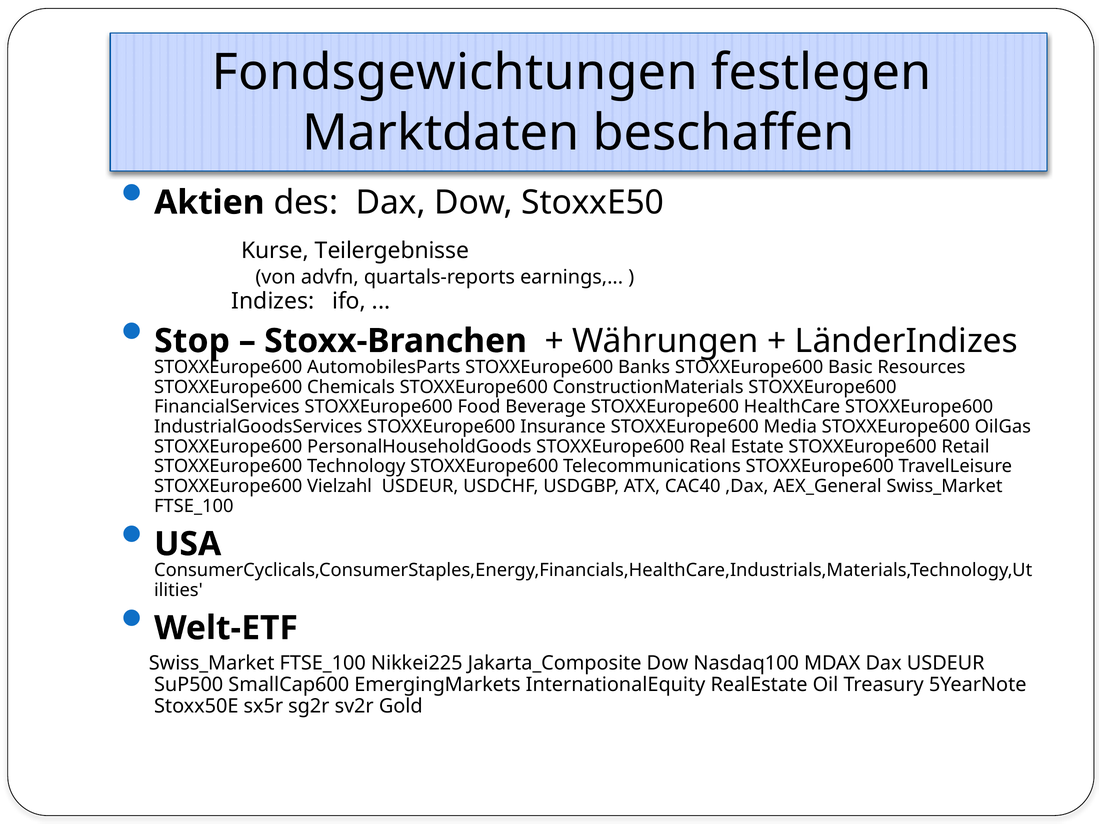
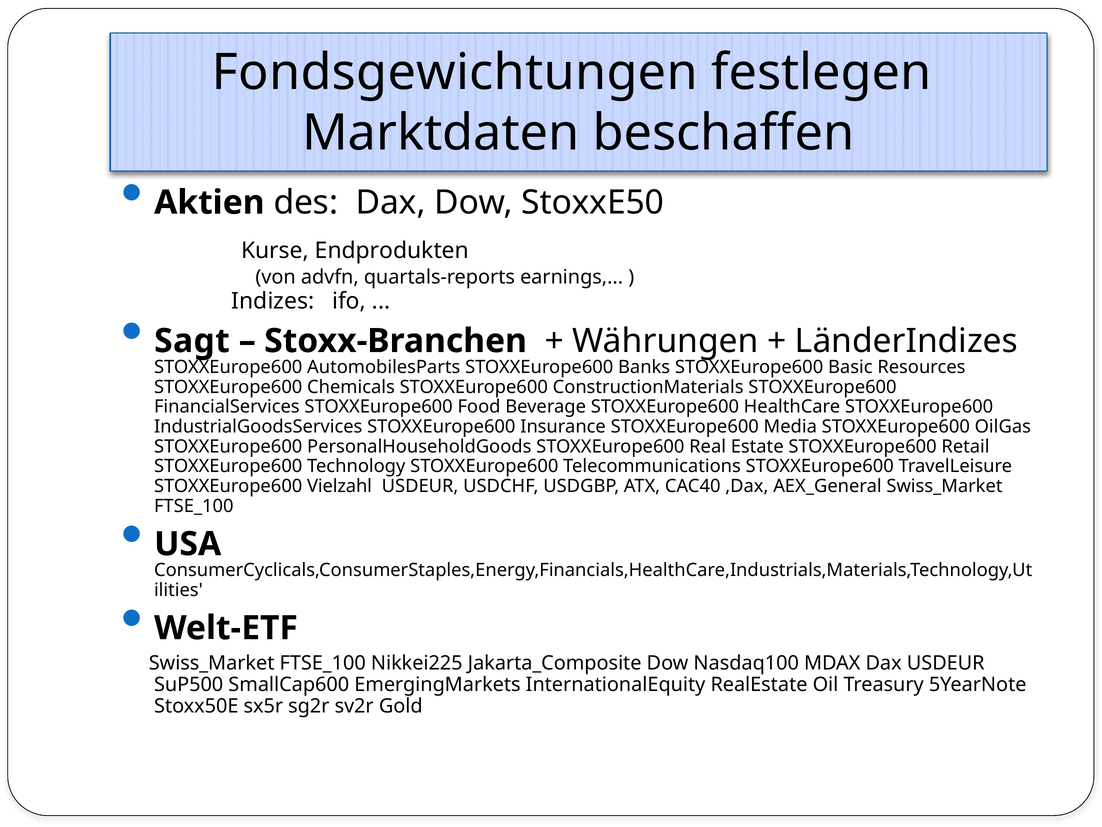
Teilergebnisse: Teilergebnisse -> Endprodukten
Stop: Stop -> Sagt
